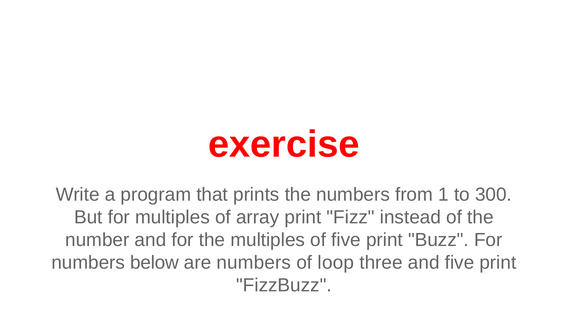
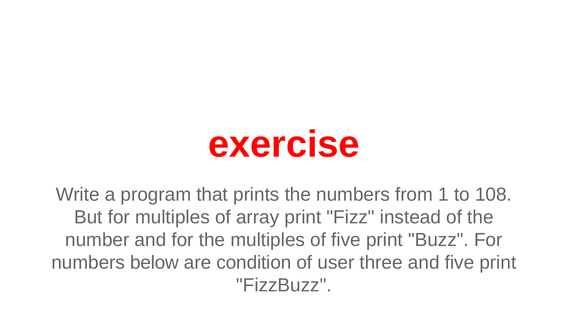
300: 300 -> 108
are numbers: numbers -> condition
loop: loop -> user
